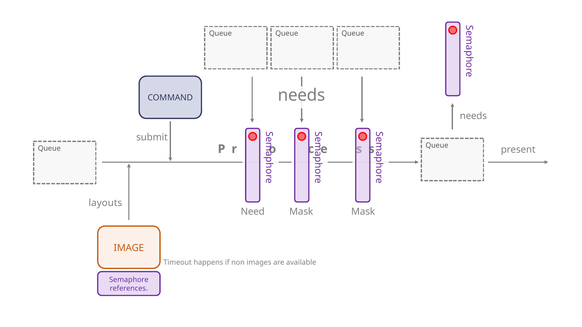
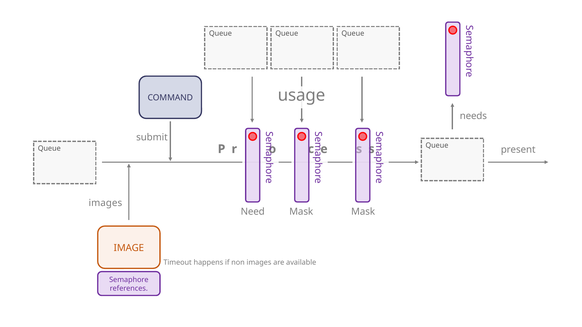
needs at (302, 95): needs -> usage
layouts at (105, 203): layouts -> images
